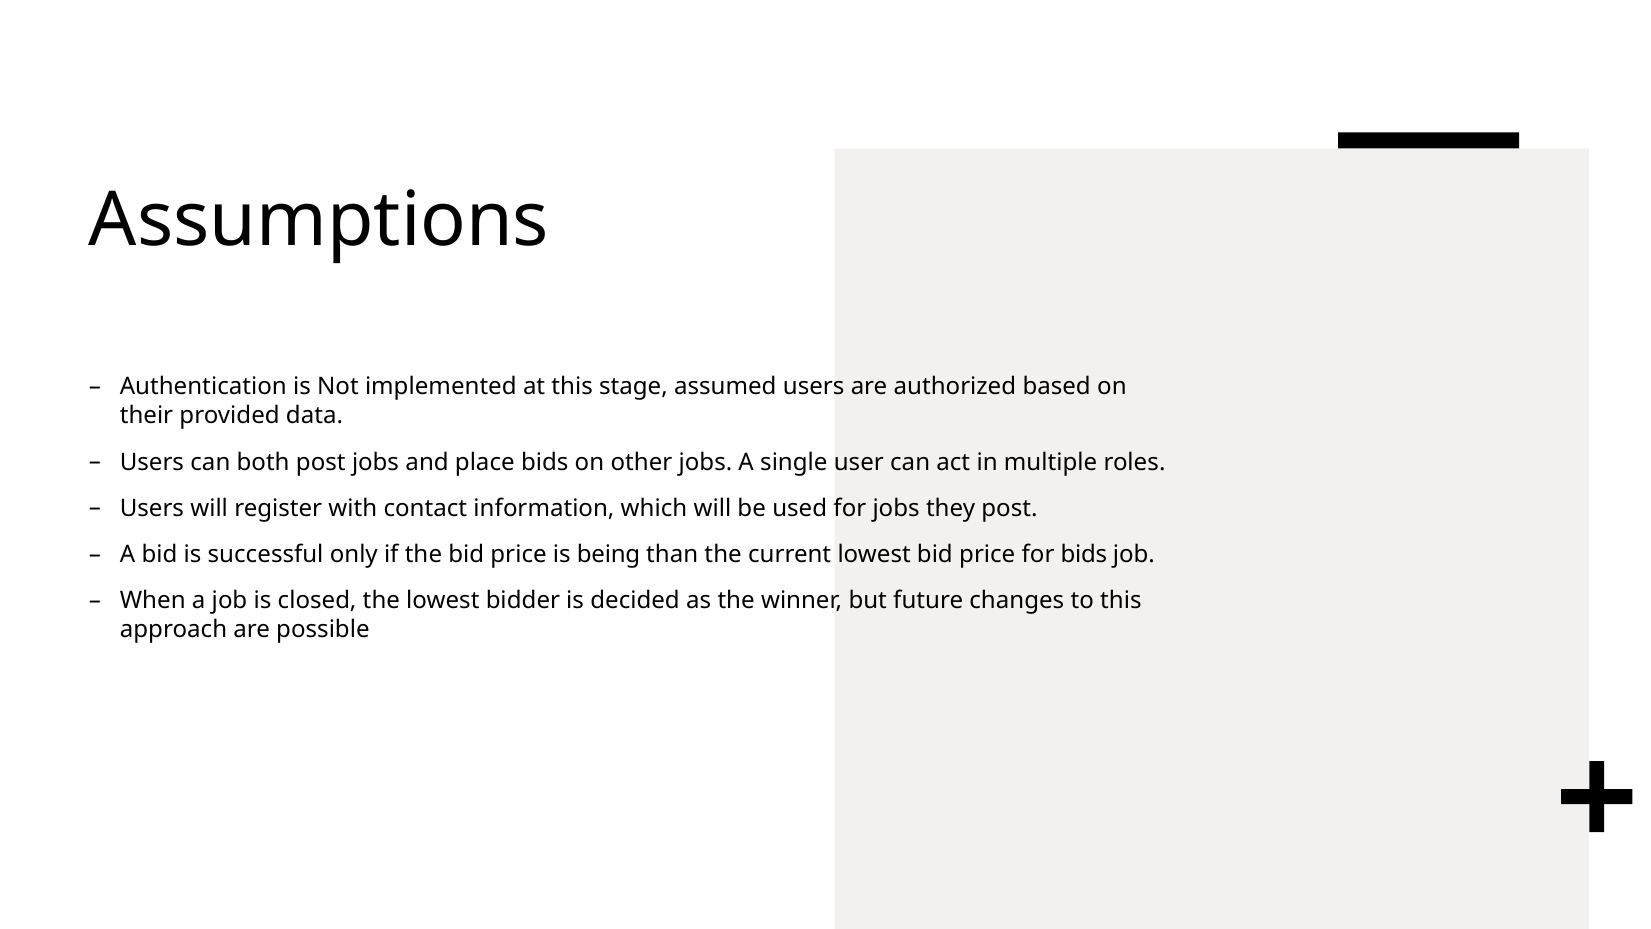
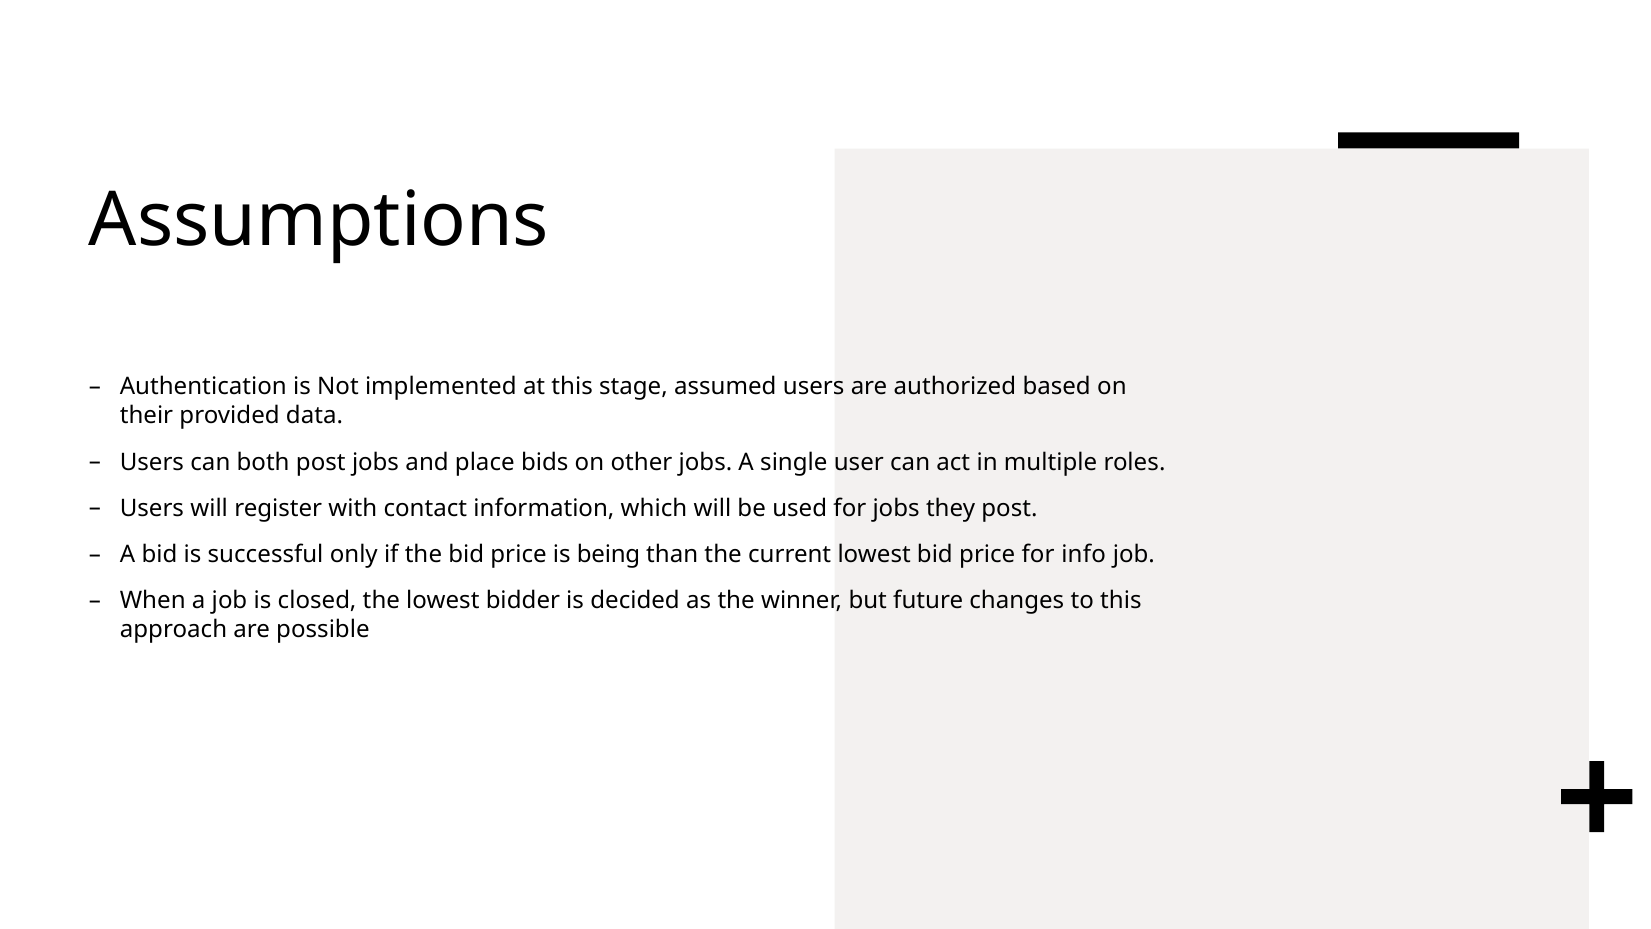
for bids: bids -> info
